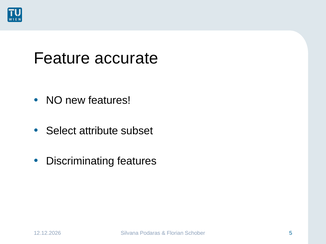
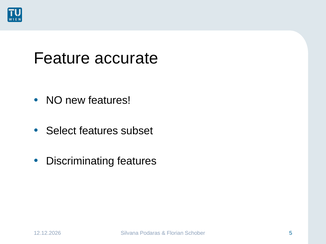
Select attribute: attribute -> features
